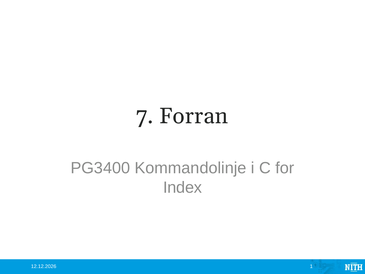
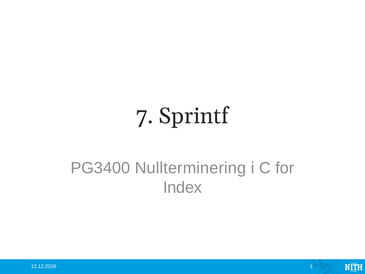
Forran: Forran -> Sprintf
Kommandolinje: Kommandolinje -> Nullterminering
